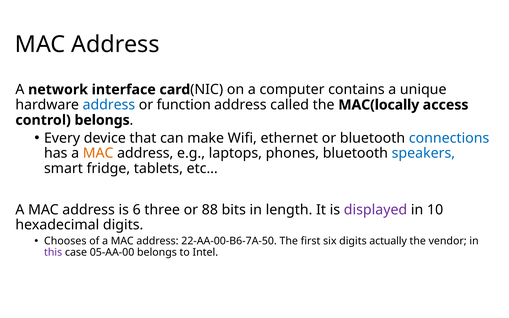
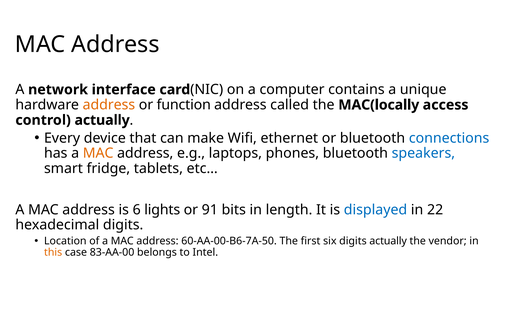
address at (109, 105) colour: blue -> orange
control belongs: belongs -> actually
three: three -> lights
88: 88 -> 91
displayed colour: purple -> blue
10: 10 -> 22
Chooses: Chooses -> Location
22-AA-00-B6-7A-50: 22-AA-00-B6-7A-50 -> 60-AA-00-B6-7A-50
this colour: purple -> orange
05-AA-00: 05-AA-00 -> 83-AA-00
